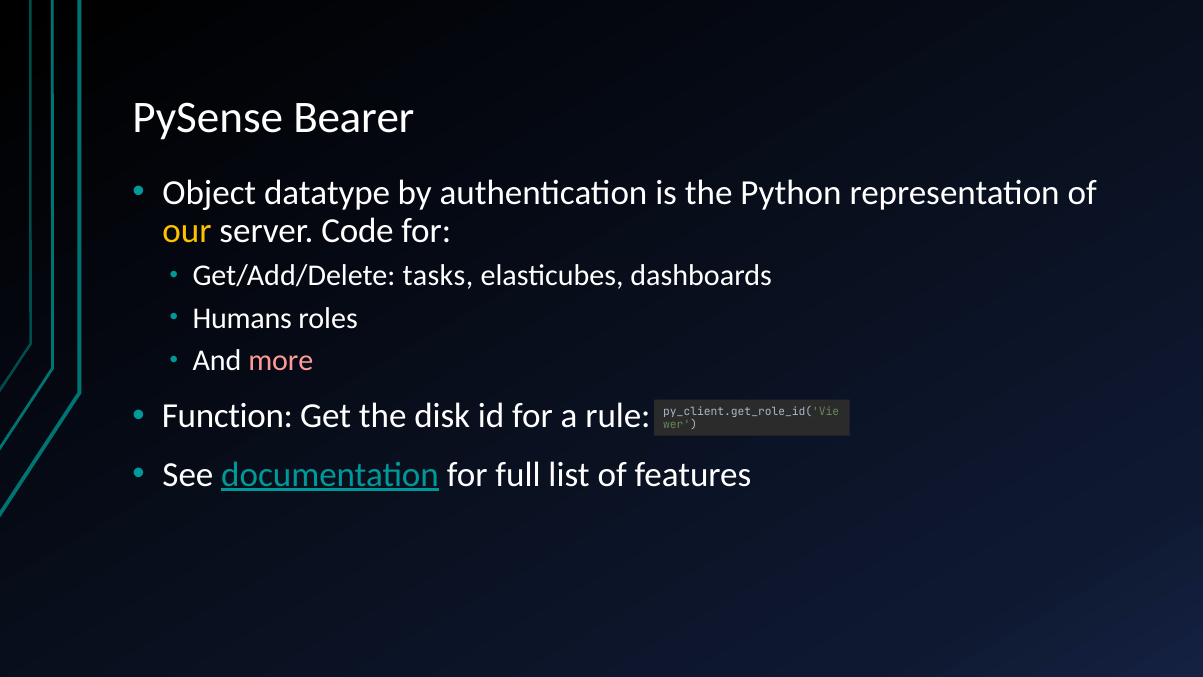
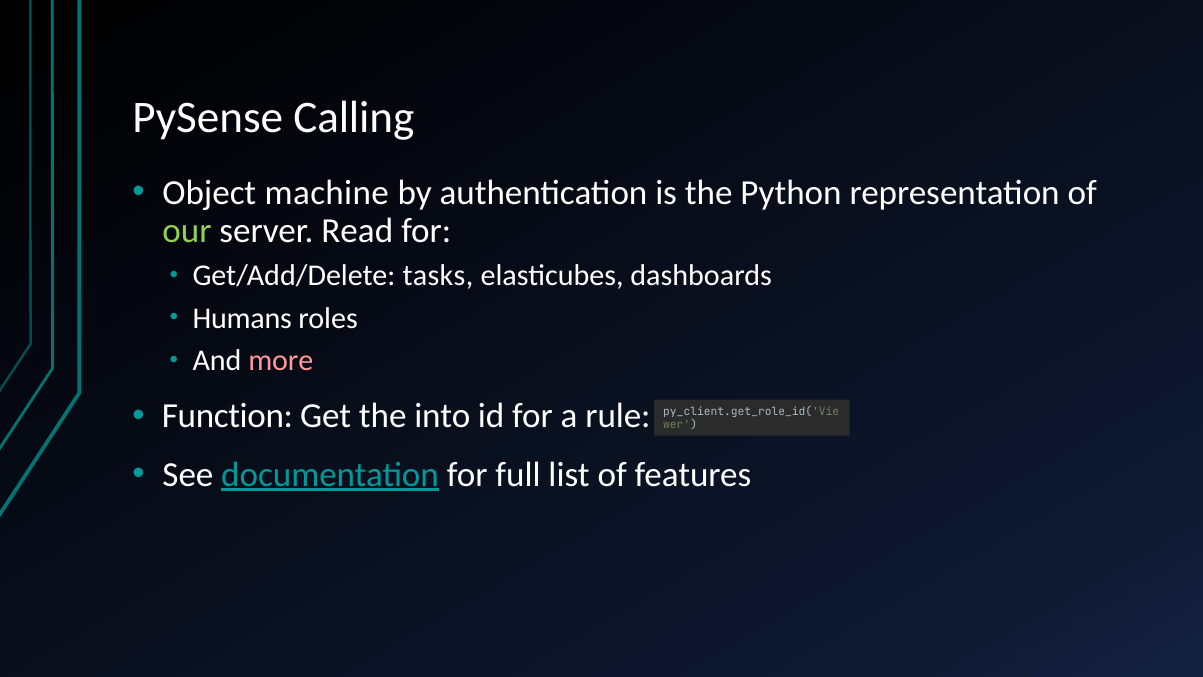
Bearer: Bearer -> Calling
datatype: datatype -> machine
our colour: yellow -> light green
Code: Code -> Read
disk: disk -> into
